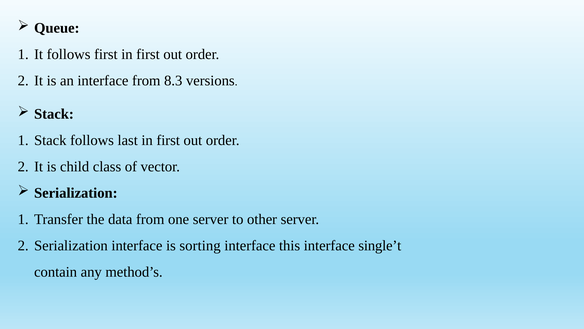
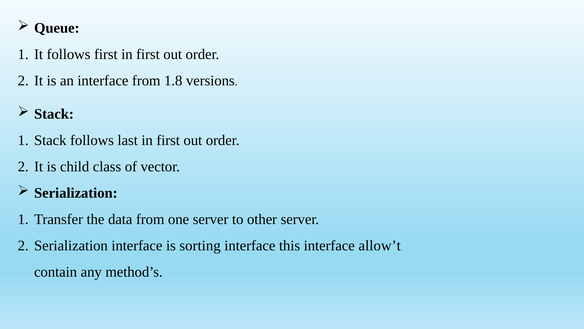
8.3: 8.3 -> 1.8
single’t: single’t -> allow’t
